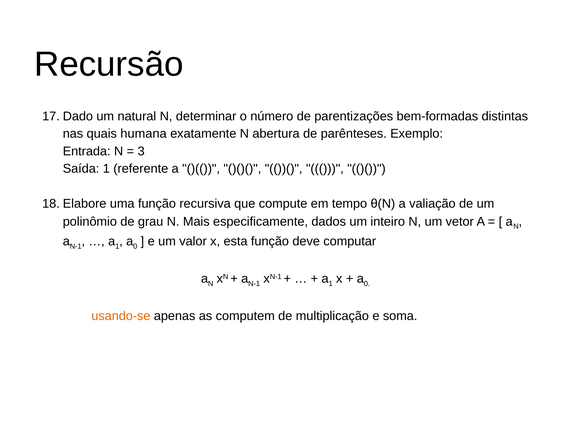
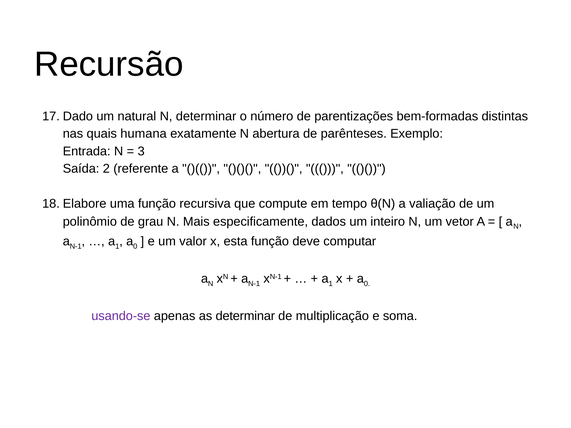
Saída 1: 1 -> 2
usando-se colour: orange -> purple
as computem: computem -> determinar
